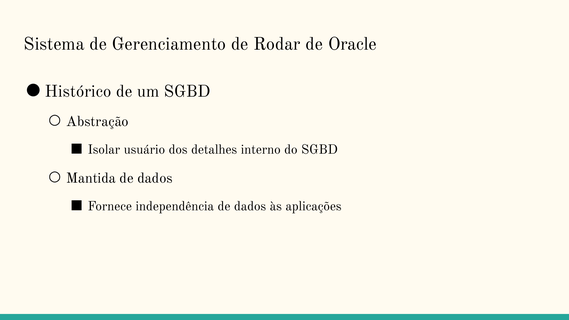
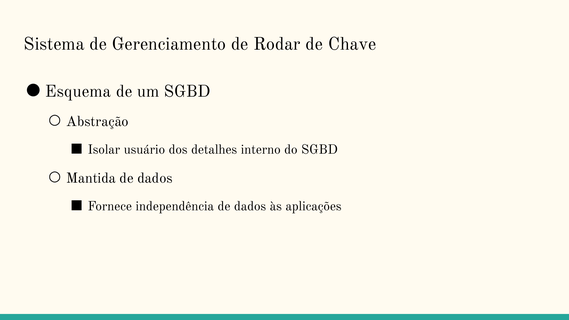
Oracle: Oracle -> Chave
Histórico: Histórico -> Esquema
